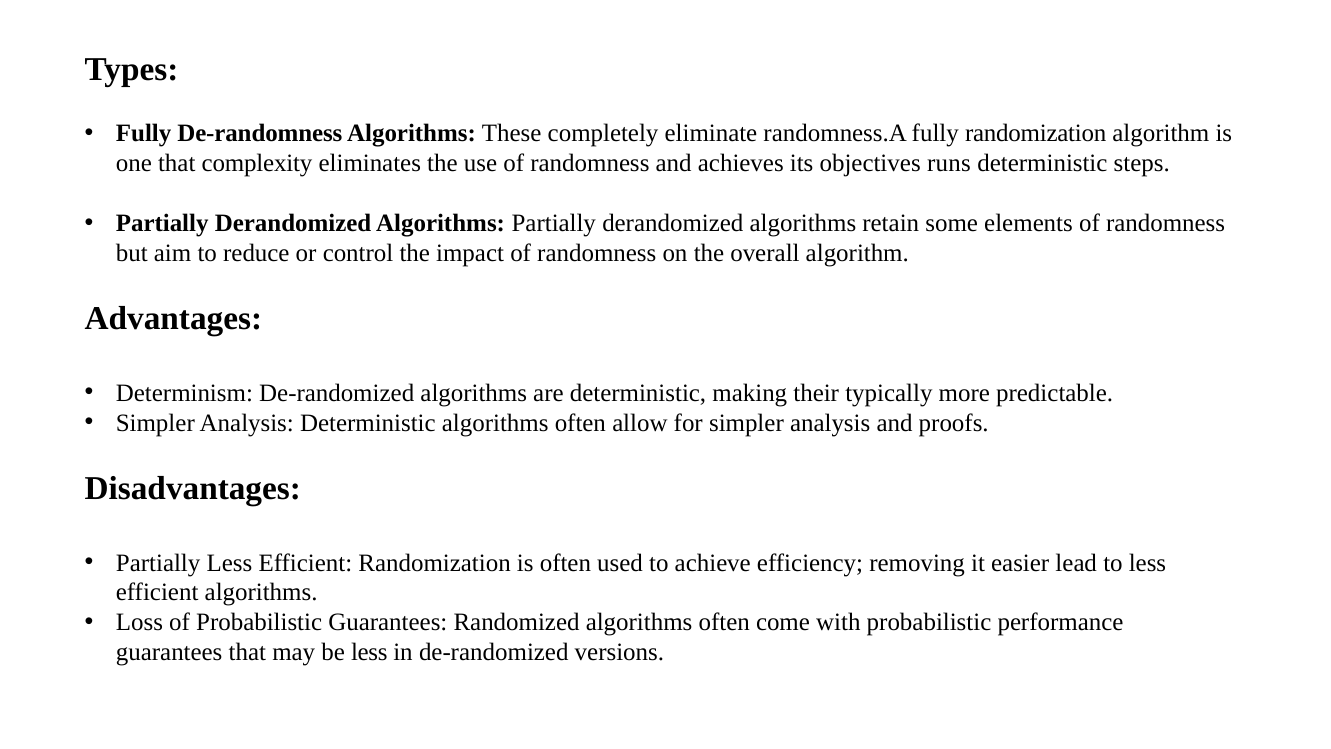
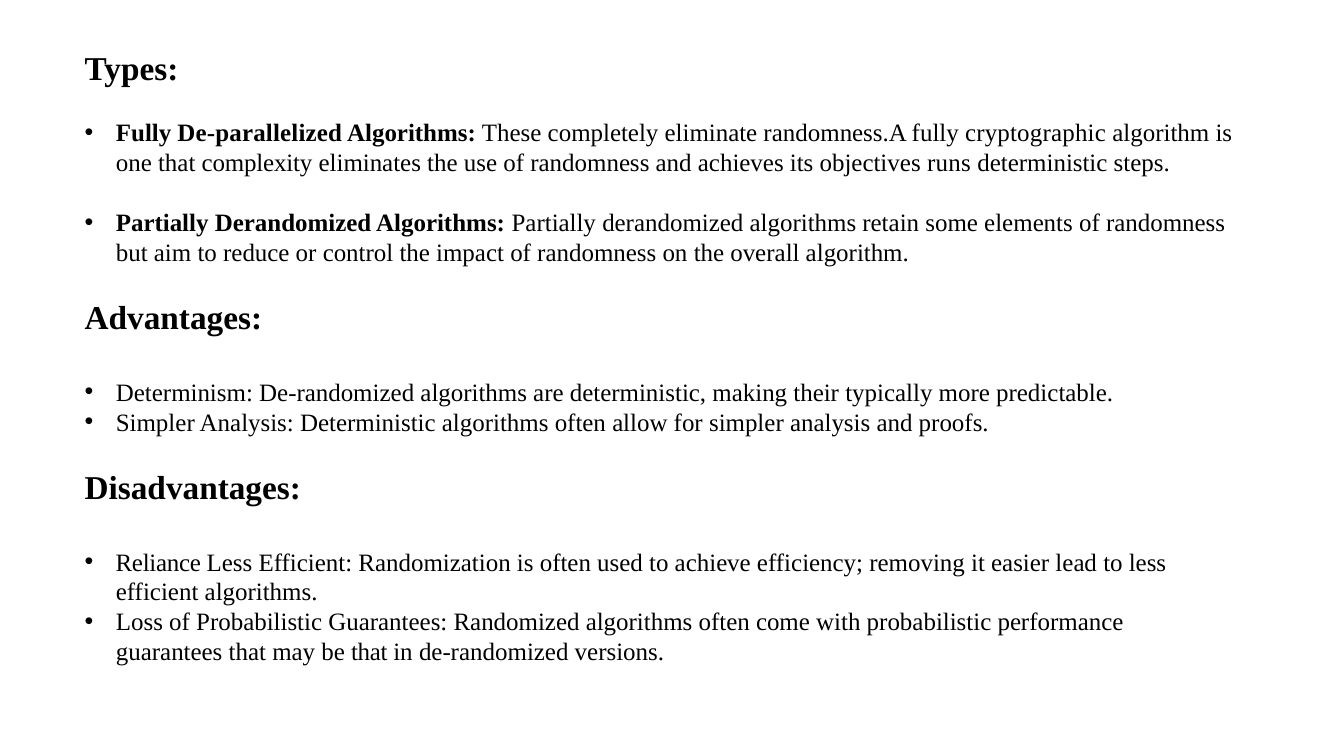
De-randomness: De-randomness -> De-parallelized
fully randomization: randomization -> cryptographic
Partially at (158, 563): Partially -> Reliance
be less: less -> that
